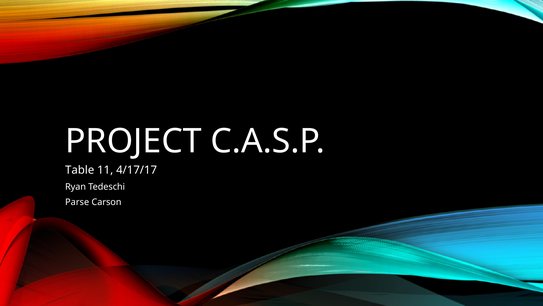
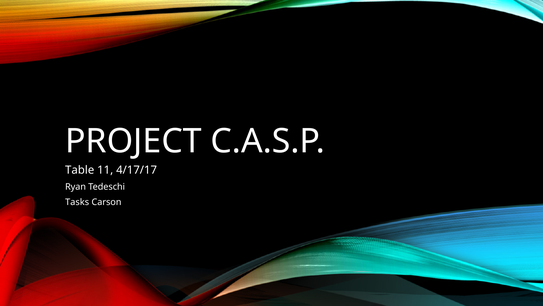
Parse: Parse -> Tasks
